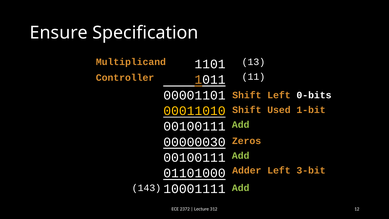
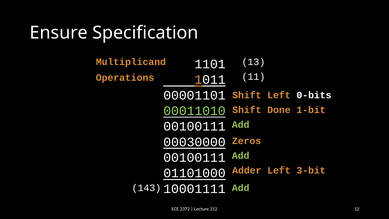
Controller: Controller -> Operations
00011010 colour: yellow -> light green
Used: Used -> Done
00000030: 00000030 -> 00030000
